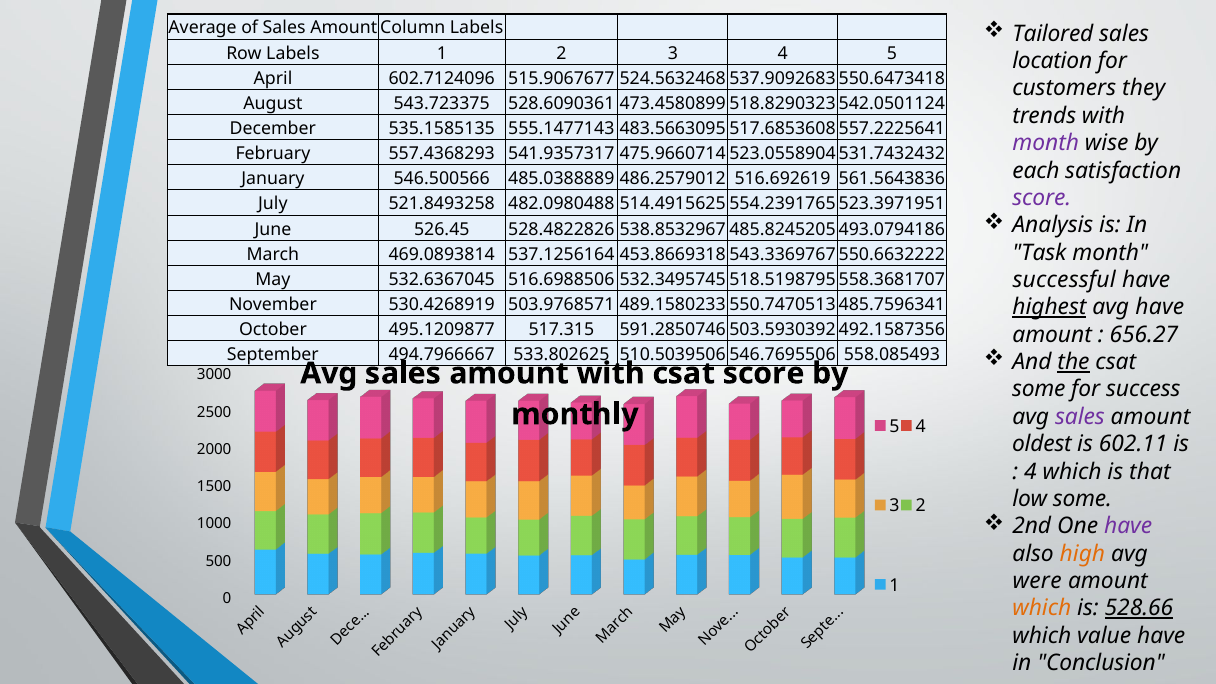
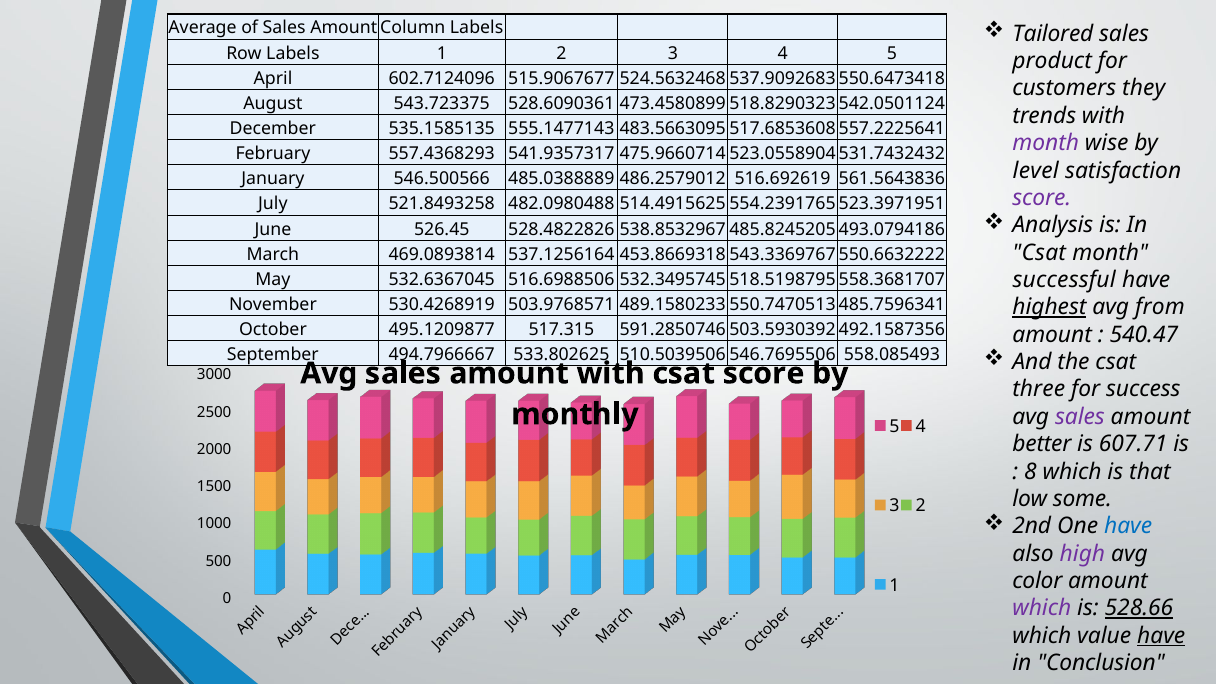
location: location -> product
each: each -> level
Task at (1039, 253): Task -> Csat
avg have: have -> from
656.27: 656.27 -> 540.47
the underline: present -> none
some at (1039, 389): some -> three
oldest: oldest -> better
602.11: 602.11 -> 607.71
4 at (1030, 471): 4 -> 8
have at (1128, 526) colour: purple -> blue
high colour: orange -> purple
were: were -> color
which at (1042, 608) colour: orange -> purple
have at (1161, 636) underline: none -> present
